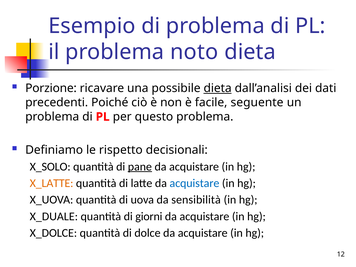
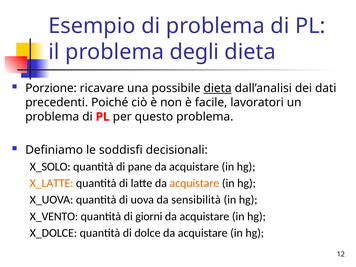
noto: noto -> degli
seguente: seguente -> lavoratori
rispetto: rispetto -> soddisfi
pane underline: present -> none
acquistare at (194, 183) colour: blue -> orange
X_DUALE: X_DUALE -> X_VENTO
